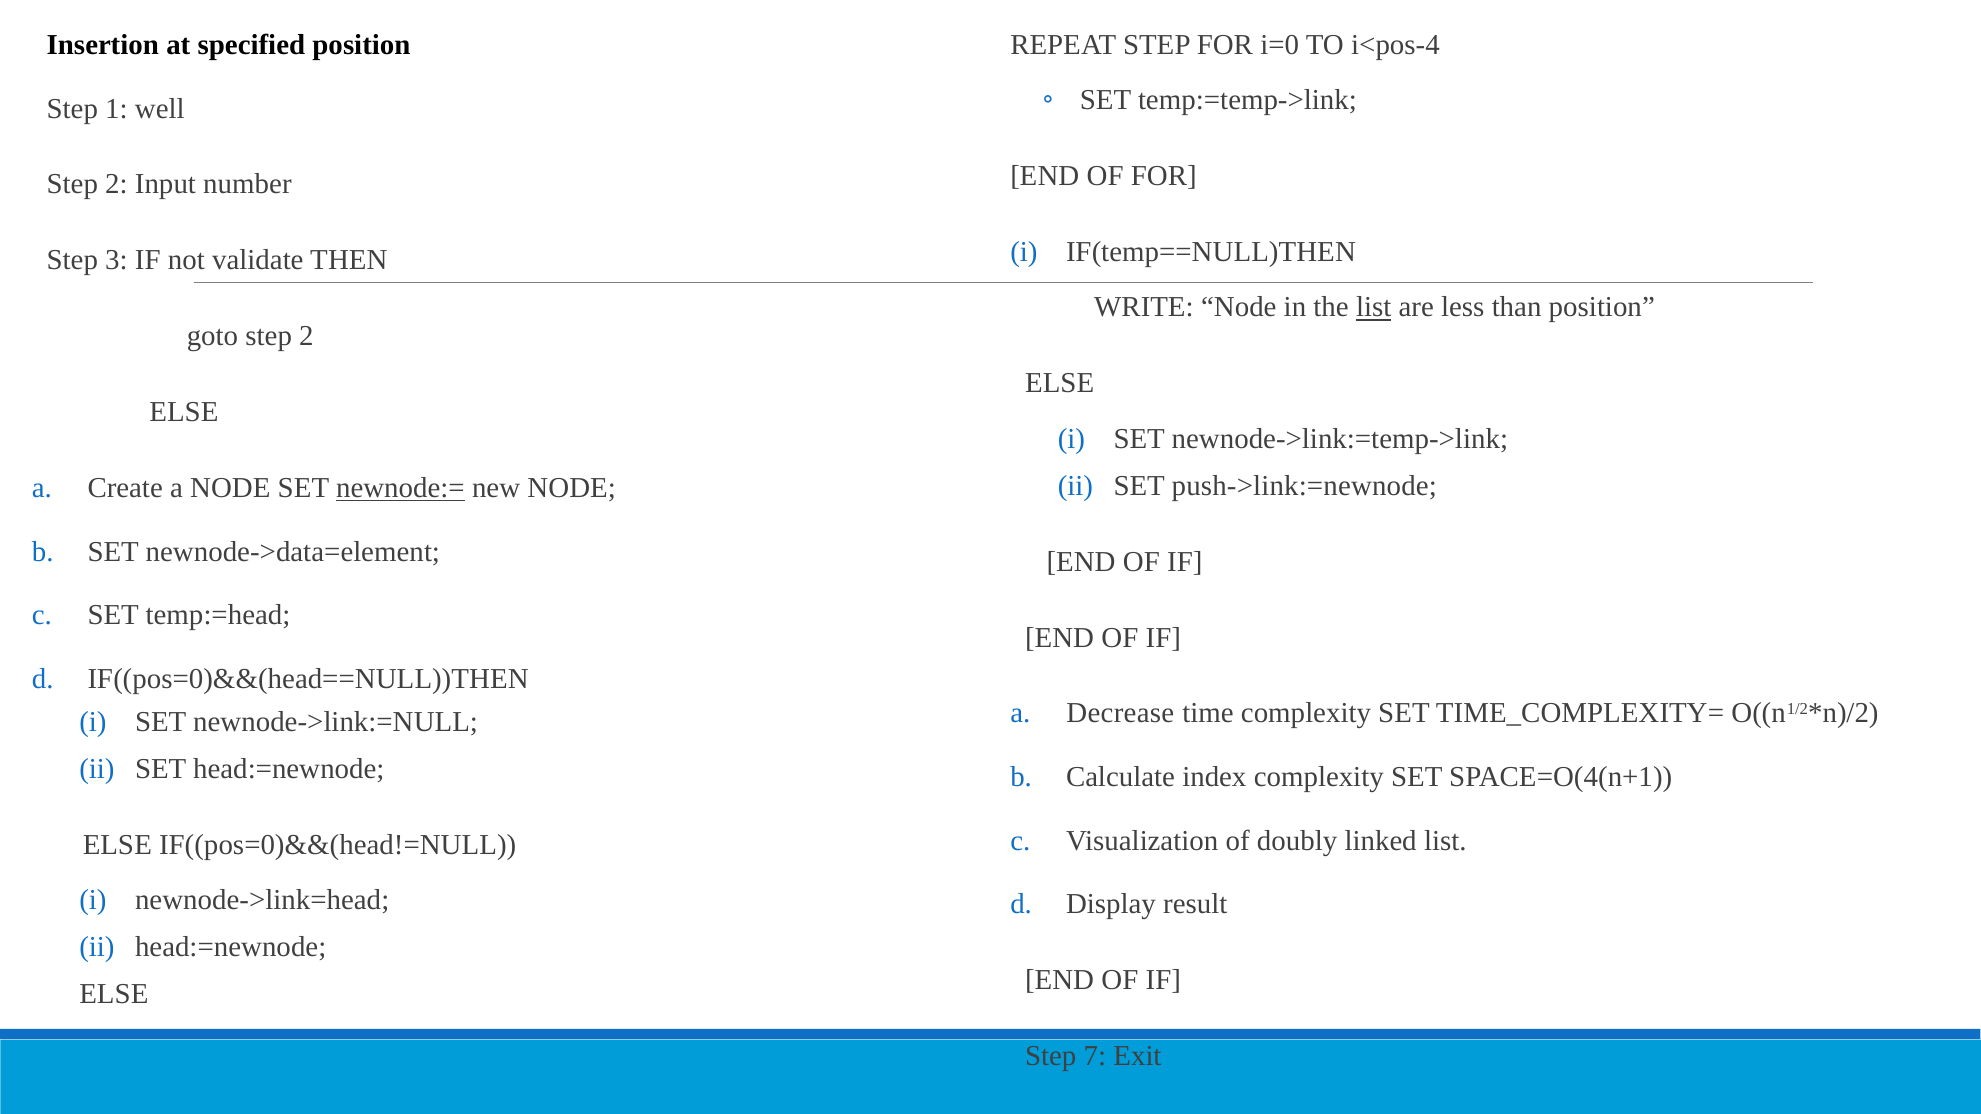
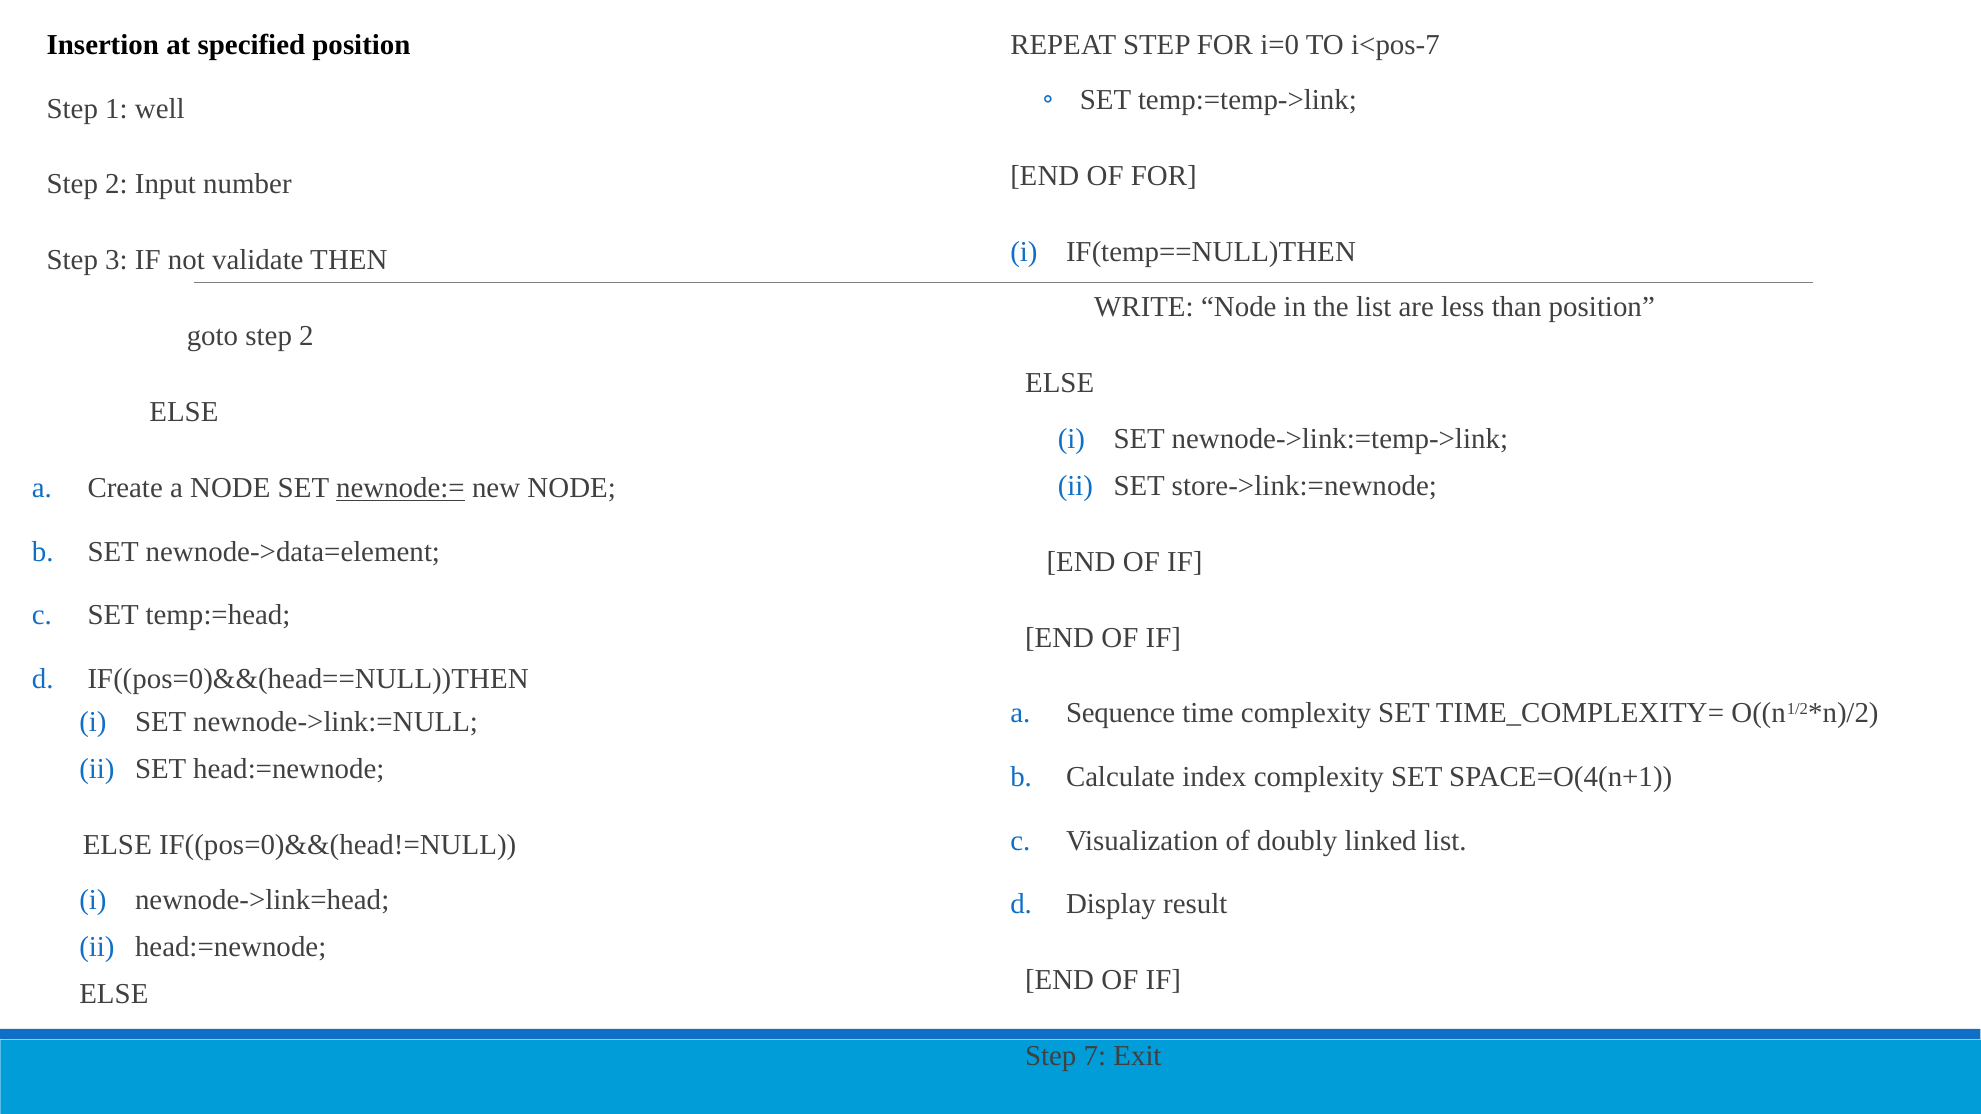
i<pos-4: i<pos-4 -> i<pos-7
list at (1374, 307) underline: present -> none
push->link:=newnode: push->link:=newnode -> store->link:=newnode
Decrease: Decrease -> Sequence
